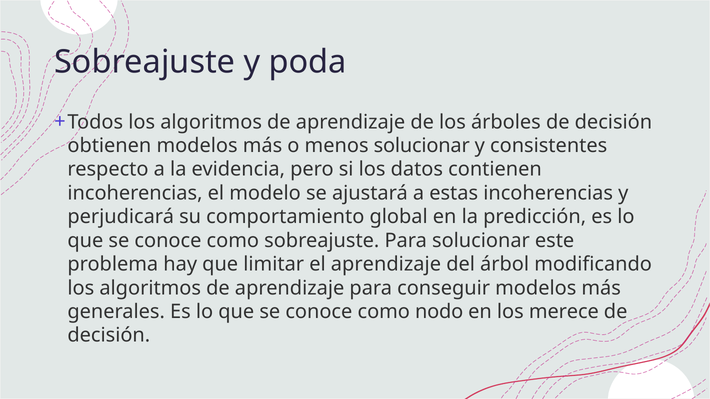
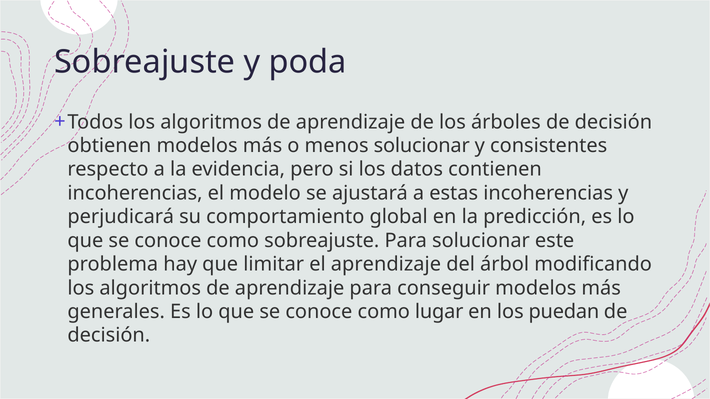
nodo: nodo -> lugar
merece: merece -> puedan
